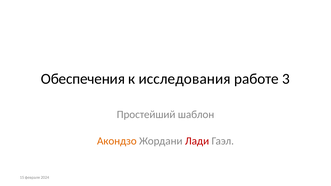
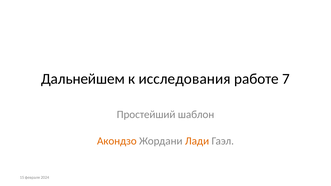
Обеспечения: Обеспечения -> Дальнейшем
3: 3 -> 7
Лади colour: red -> orange
